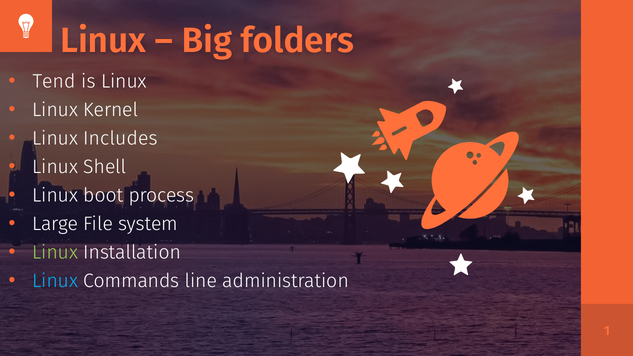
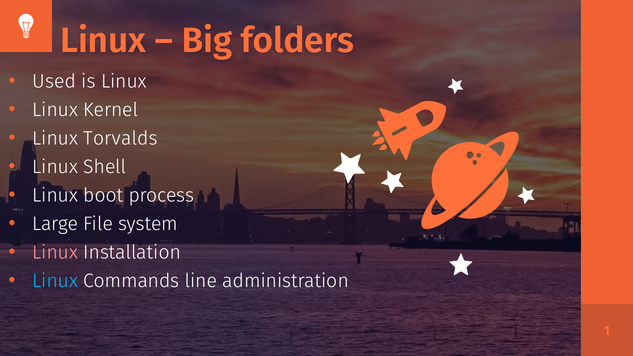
Tend: Tend -> Used
Includes: Includes -> Torvalds
Linux at (55, 253) colour: light green -> pink
